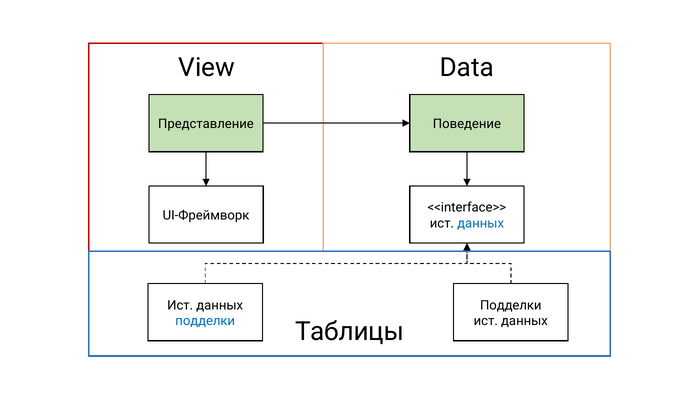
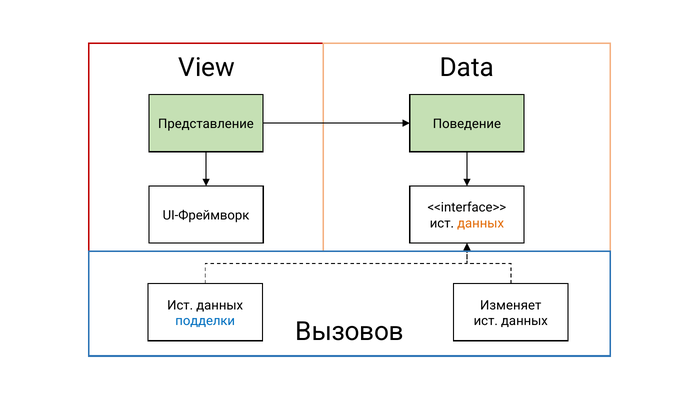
данных at (481, 223) colour: blue -> orange
Подделки at (511, 305): Подделки -> Изменяет
Таблицы: Таблицы -> Вызовов
